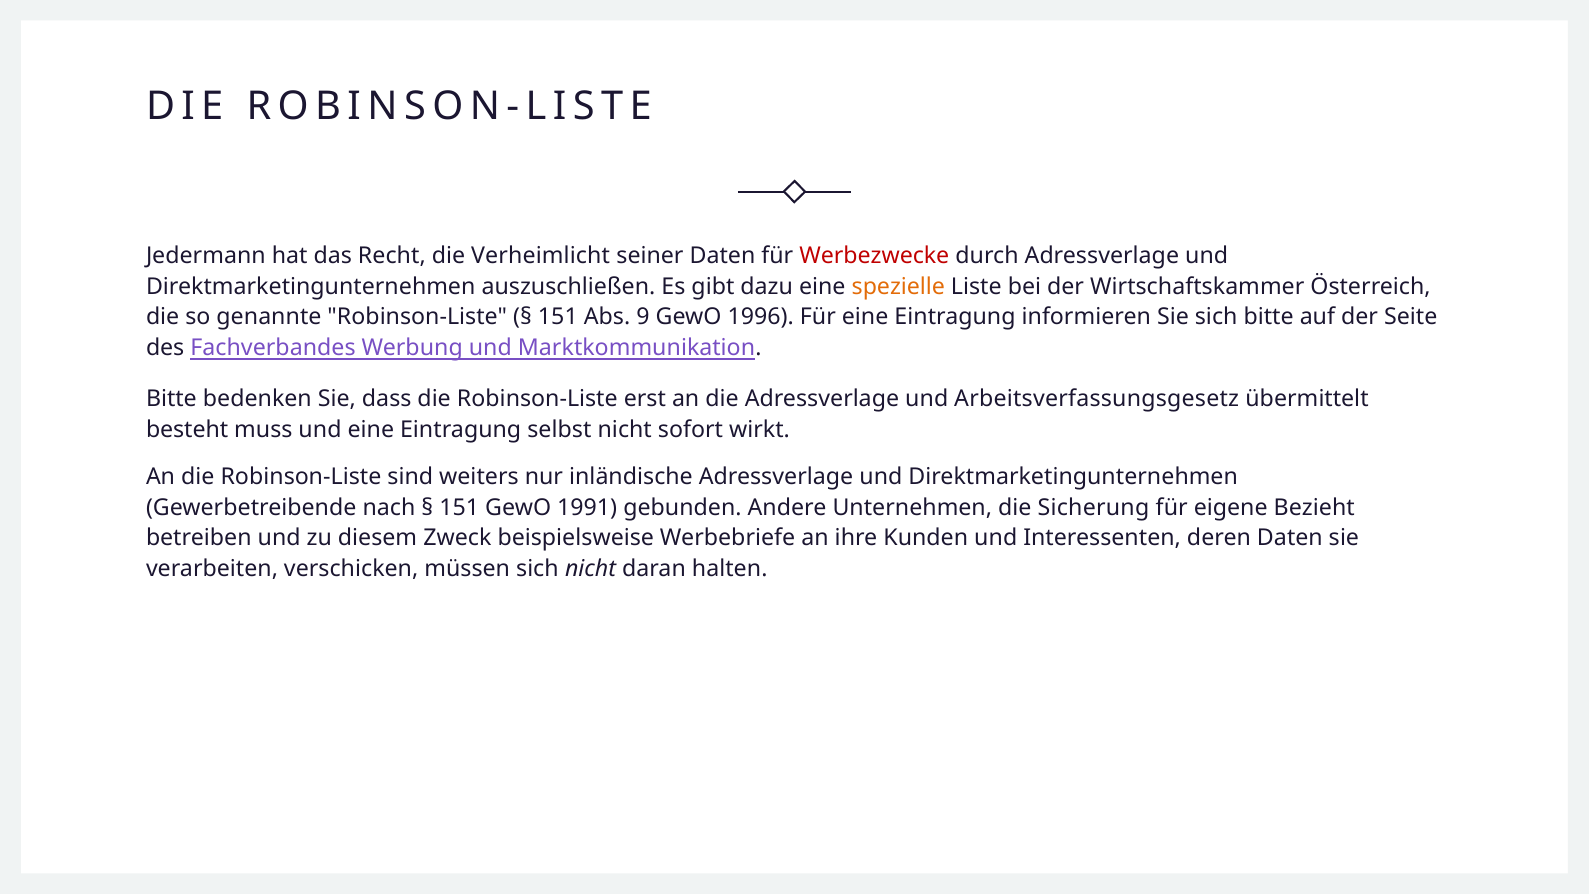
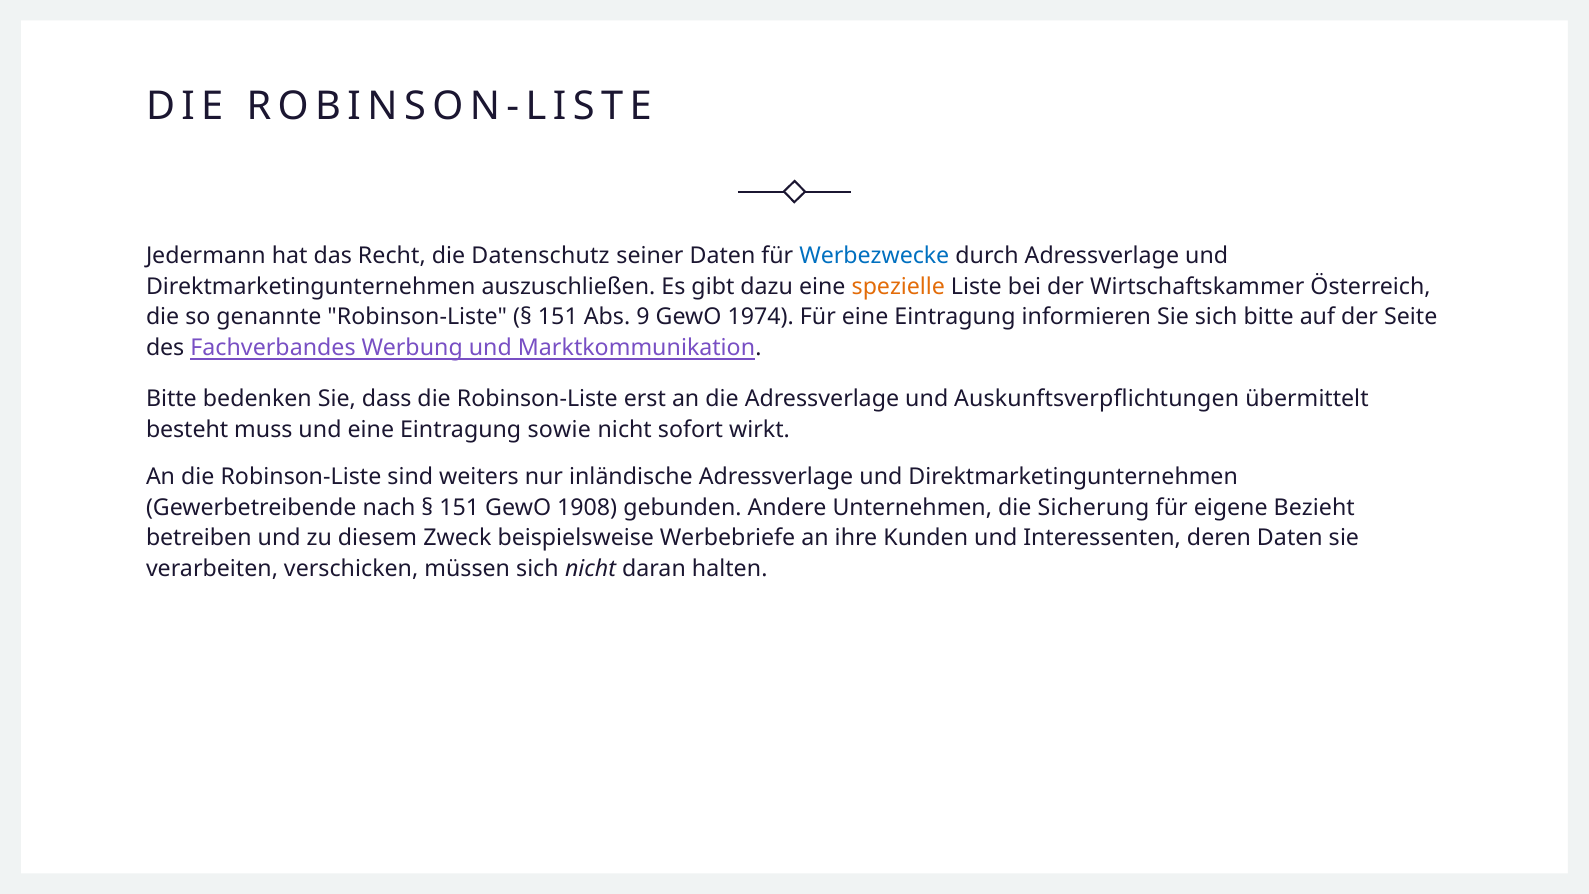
Verheimlicht: Verheimlicht -> Datenschutz
Werbezwecke colour: red -> blue
1996: 1996 -> 1974
Arbeitsverfassungsgesetz: Arbeitsverfassungsgesetz -> Auskunftsverpflichtungen
selbst: selbst -> sowie
1991: 1991 -> 1908
